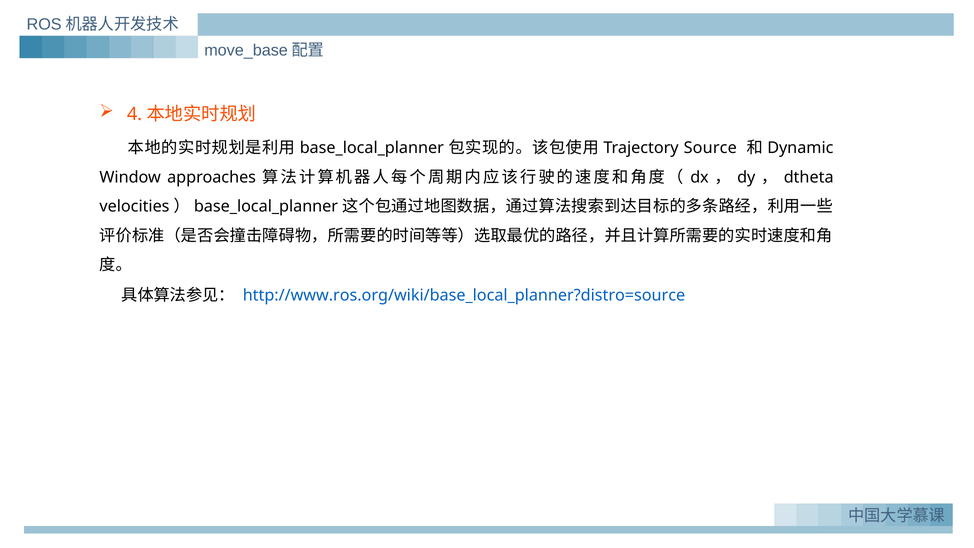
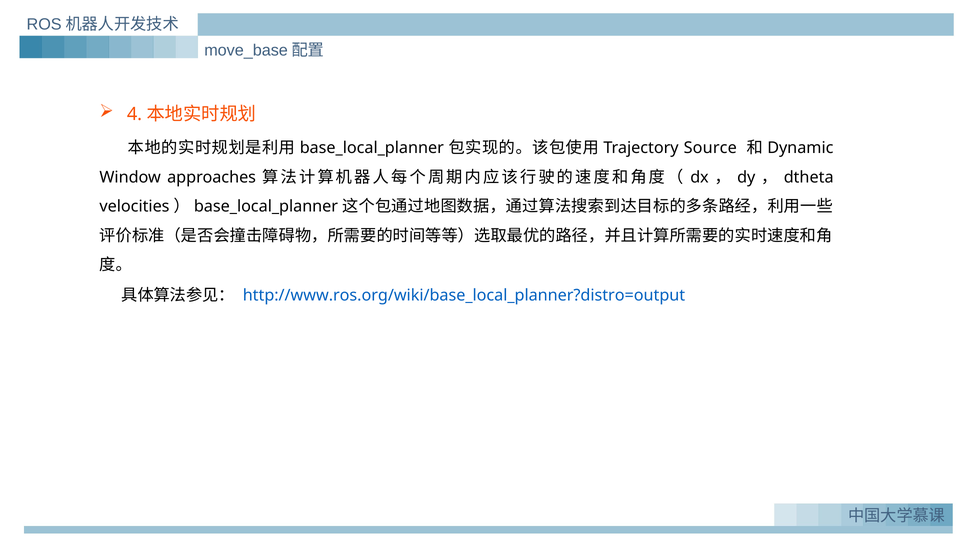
http://www.ros.org/wiki/base_local_planner?distro=source: http://www.ros.org/wiki/base_local_planner?distro=source -> http://www.ros.org/wiki/base_local_planner?distro=output
